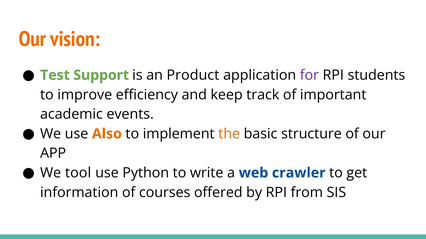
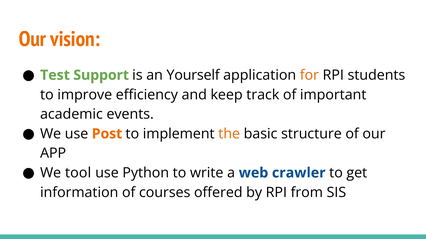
Product: Product -> Yourself
for colour: purple -> orange
Also: Also -> Post
